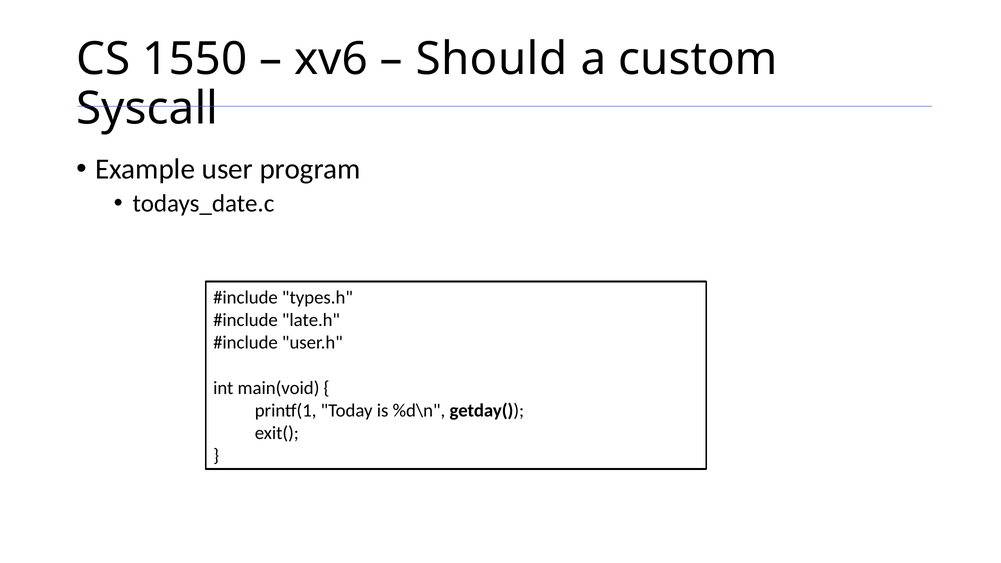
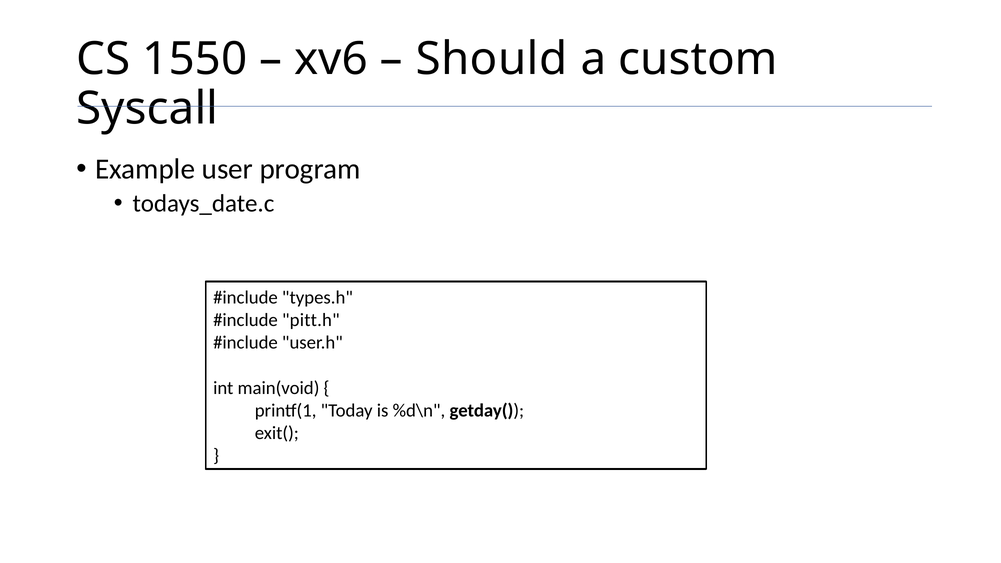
late.h: late.h -> pitt.h
